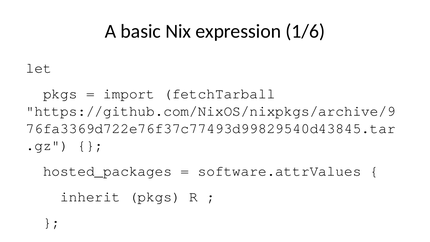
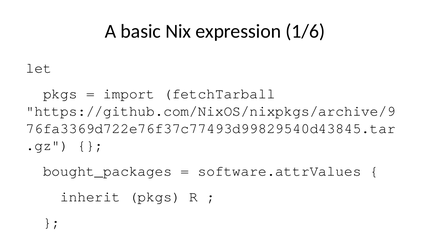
hosted_packages: hosted_packages -> bought_packages
